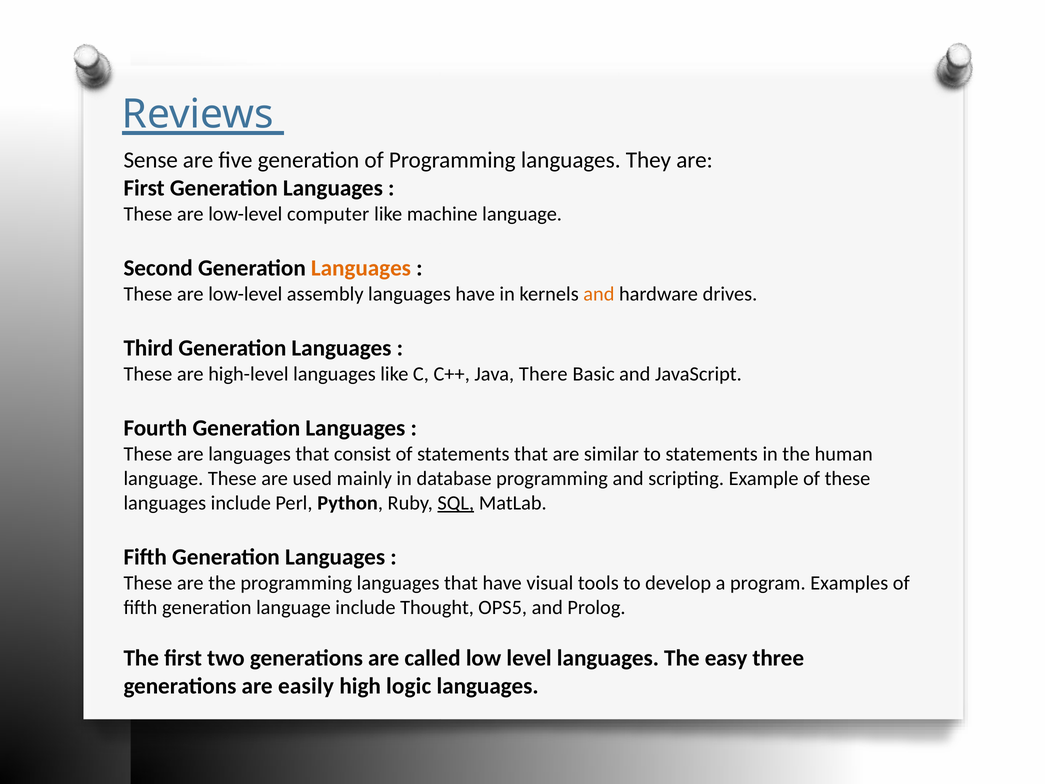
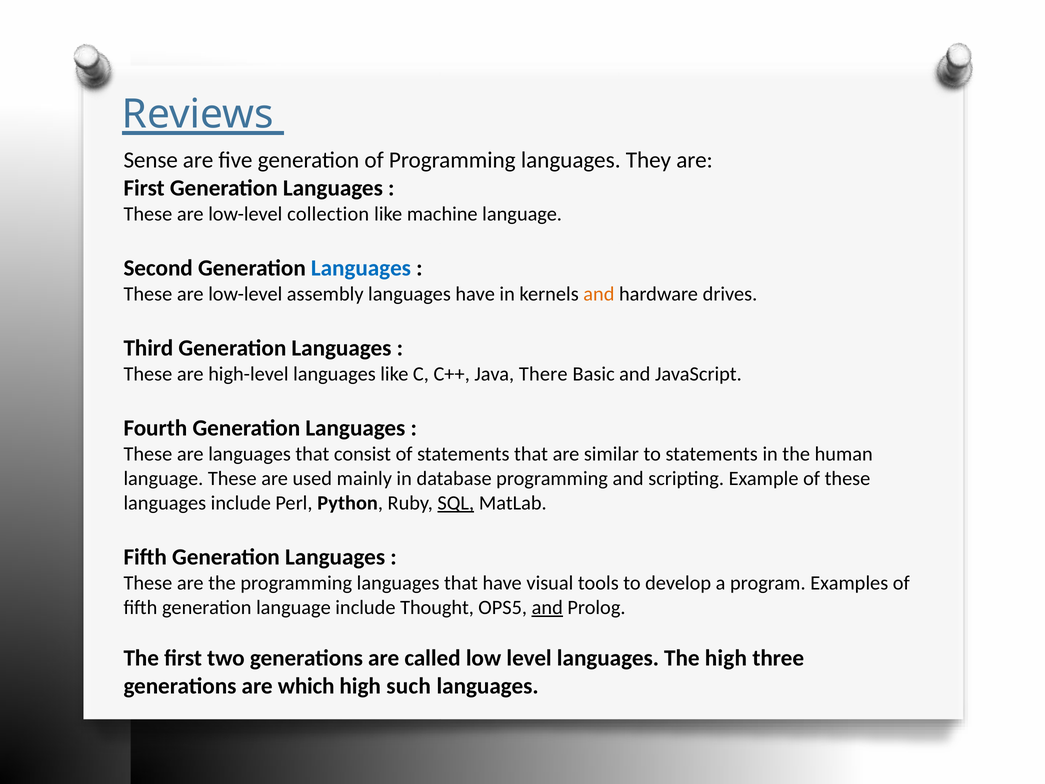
computer: computer -> collection
Languages at (361, 268) colour: orange -> blue
and at (547, 607) underline: none -> present
The easy: easy -> high
easily: easily -> which
logic: logic -> such
